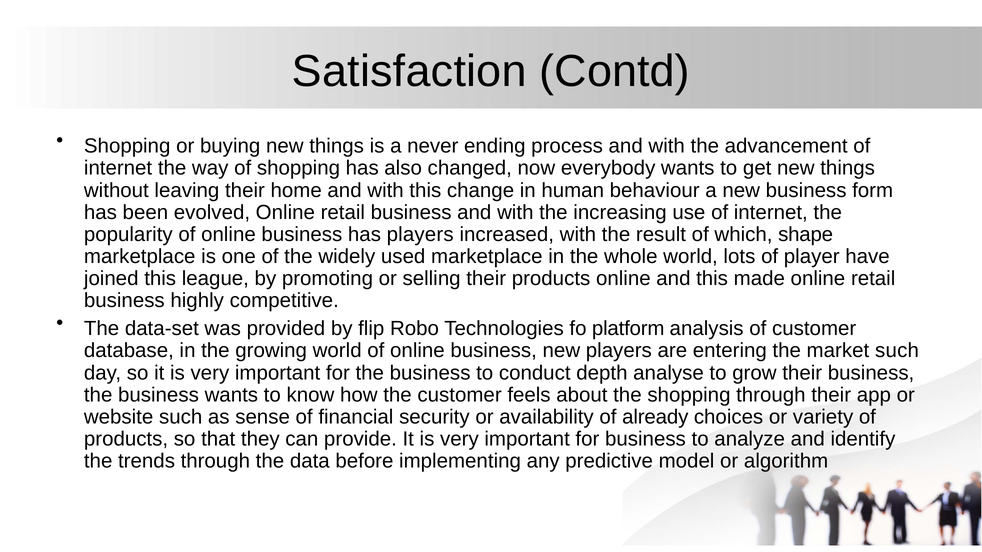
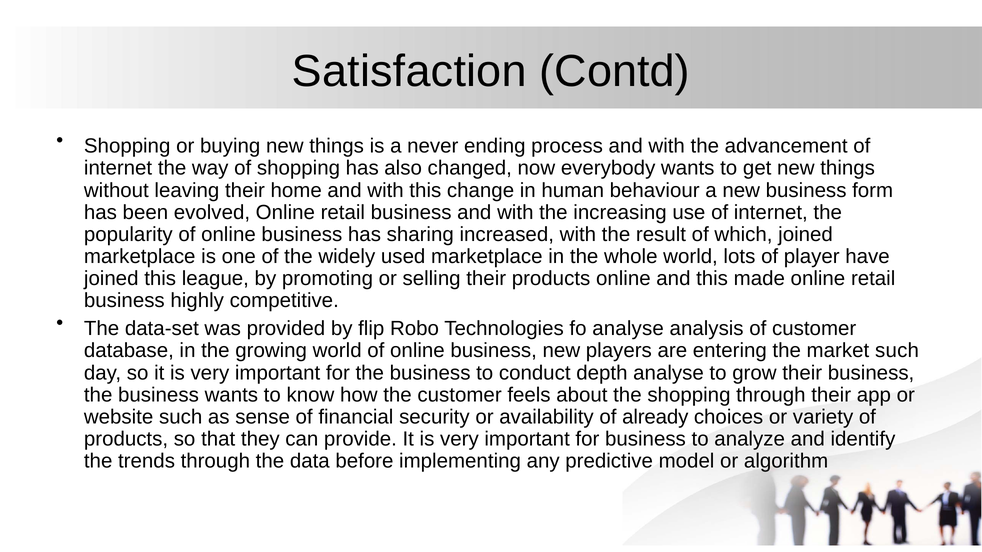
has players: players -> sharing
which shape: shape -> joined
fo platform: platform -> analyse
